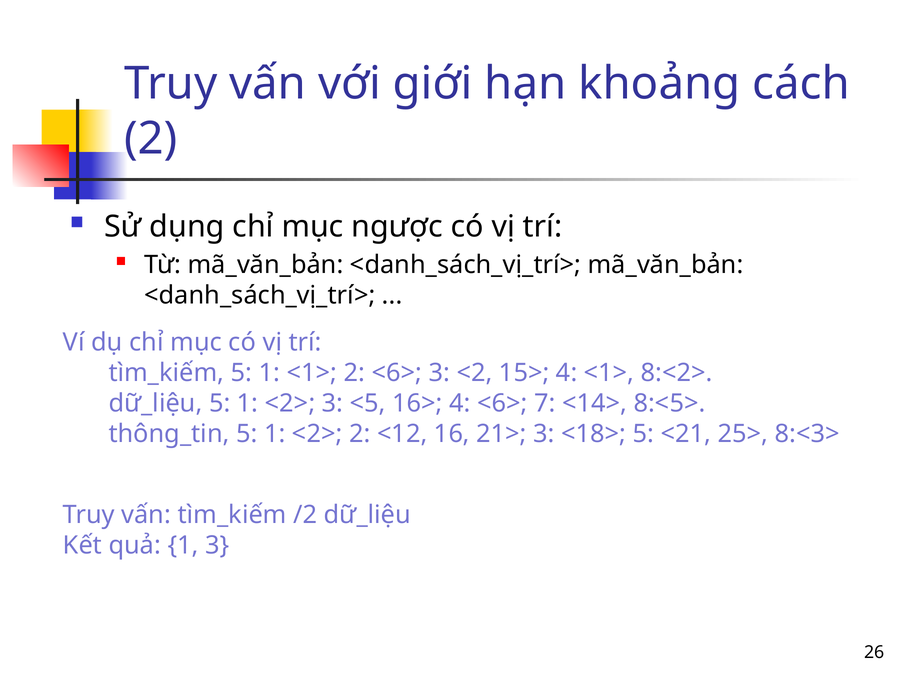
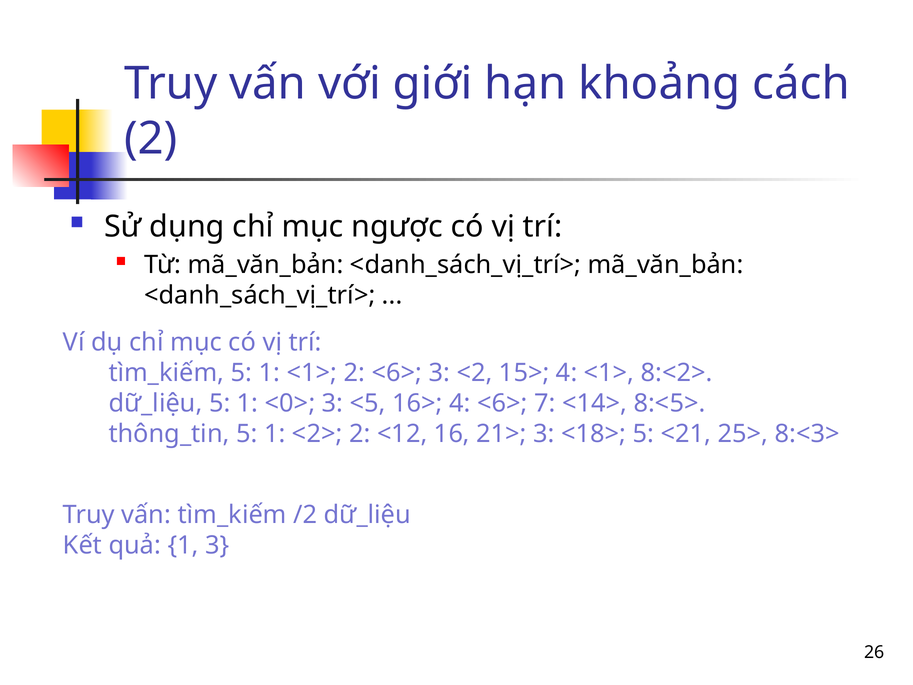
dữ_liệu 5 1 <2>: <2> -> <0>
